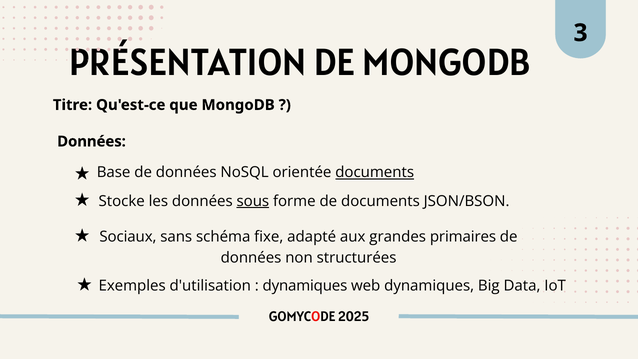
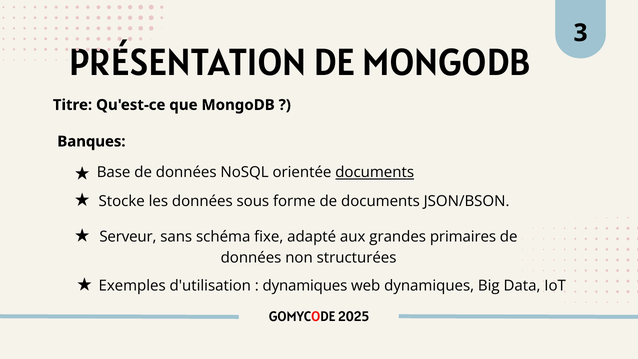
Données at (91, 141): Données -> Banques
sous underline: present -> none
Sociaux: Sociaux -> Serveur
